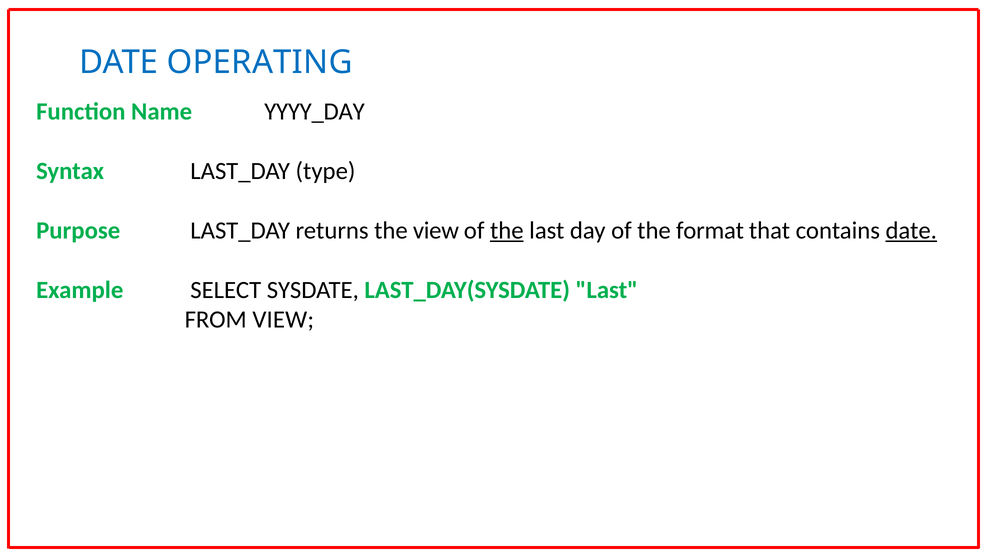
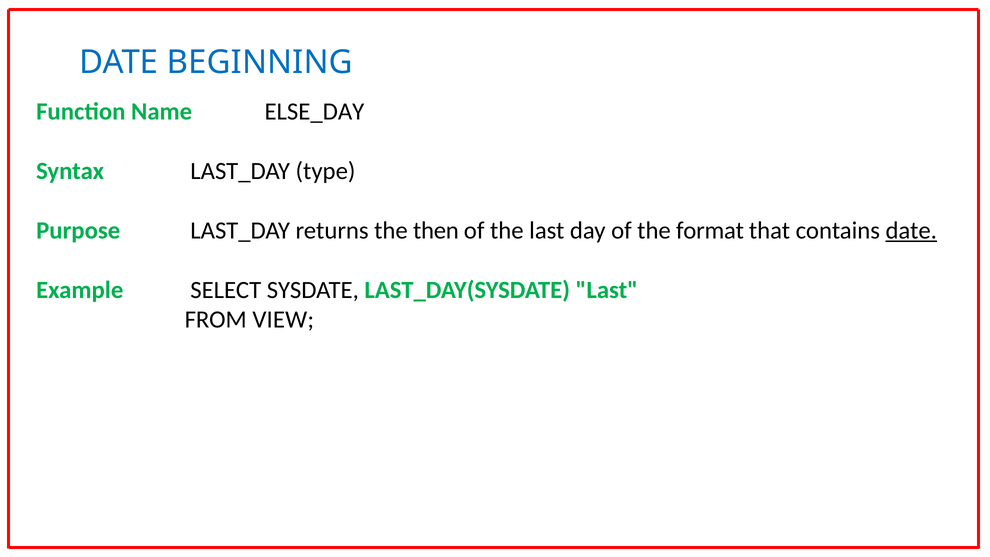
OPERATING: OPERATING -> BEGINNING
YYYY_DAY: YYYY_DAY -> ELSE_DAY
the view: view -> then
the at (507, 230) underline: present -> none
